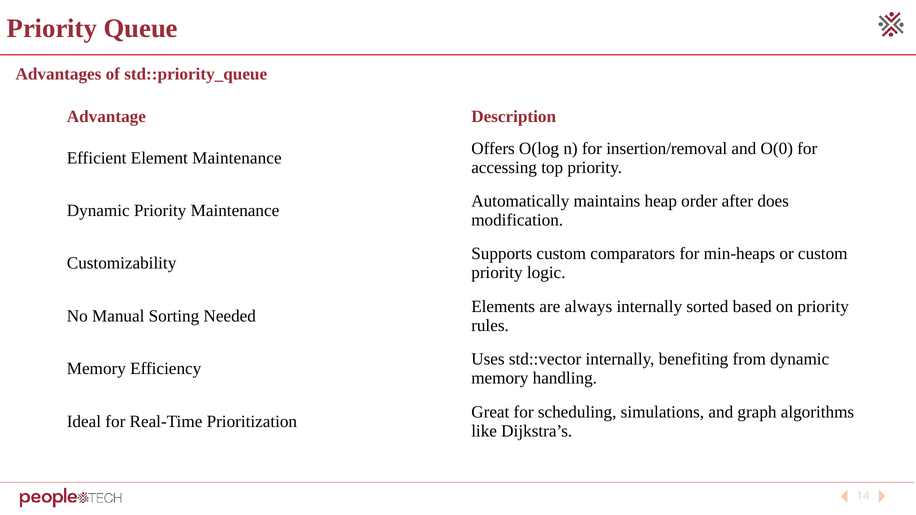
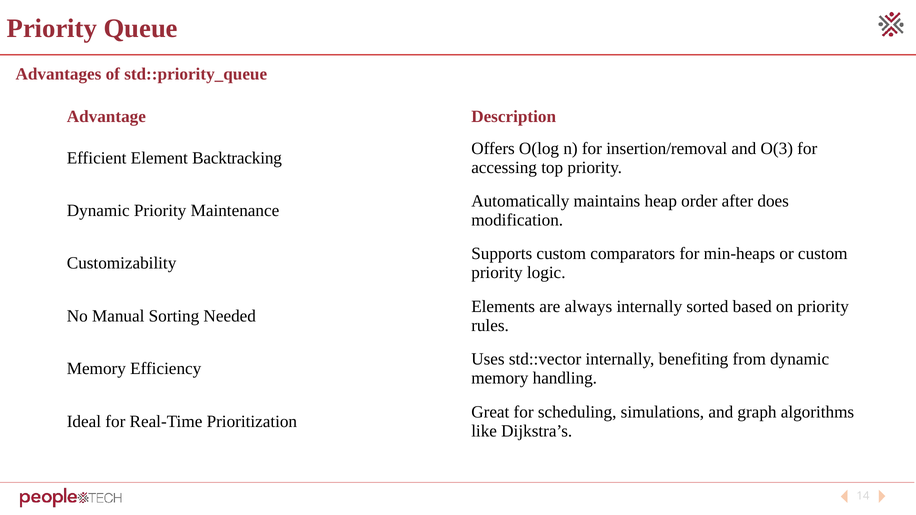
O(0: O(0 -> O(3
Element Maintenance: Maintenance -> Backtracking
